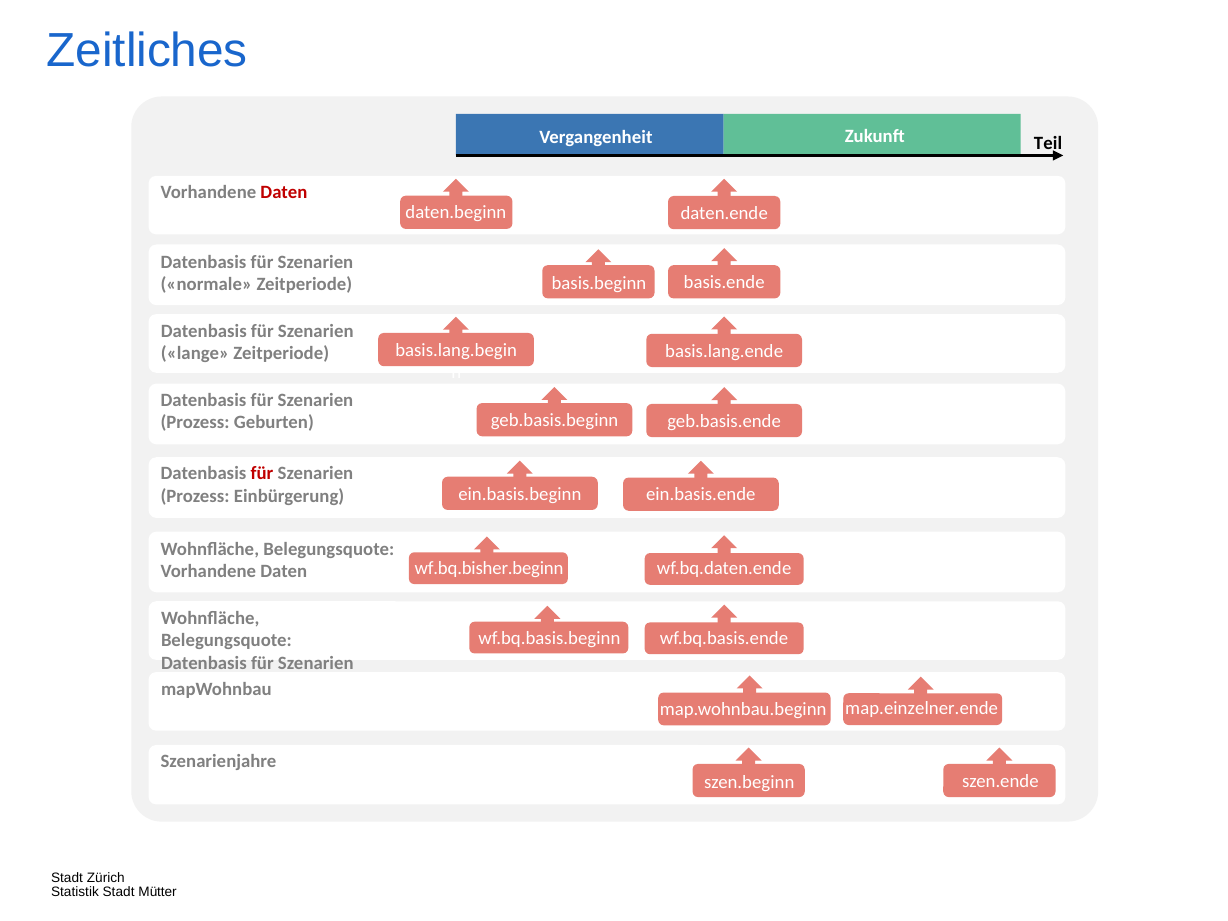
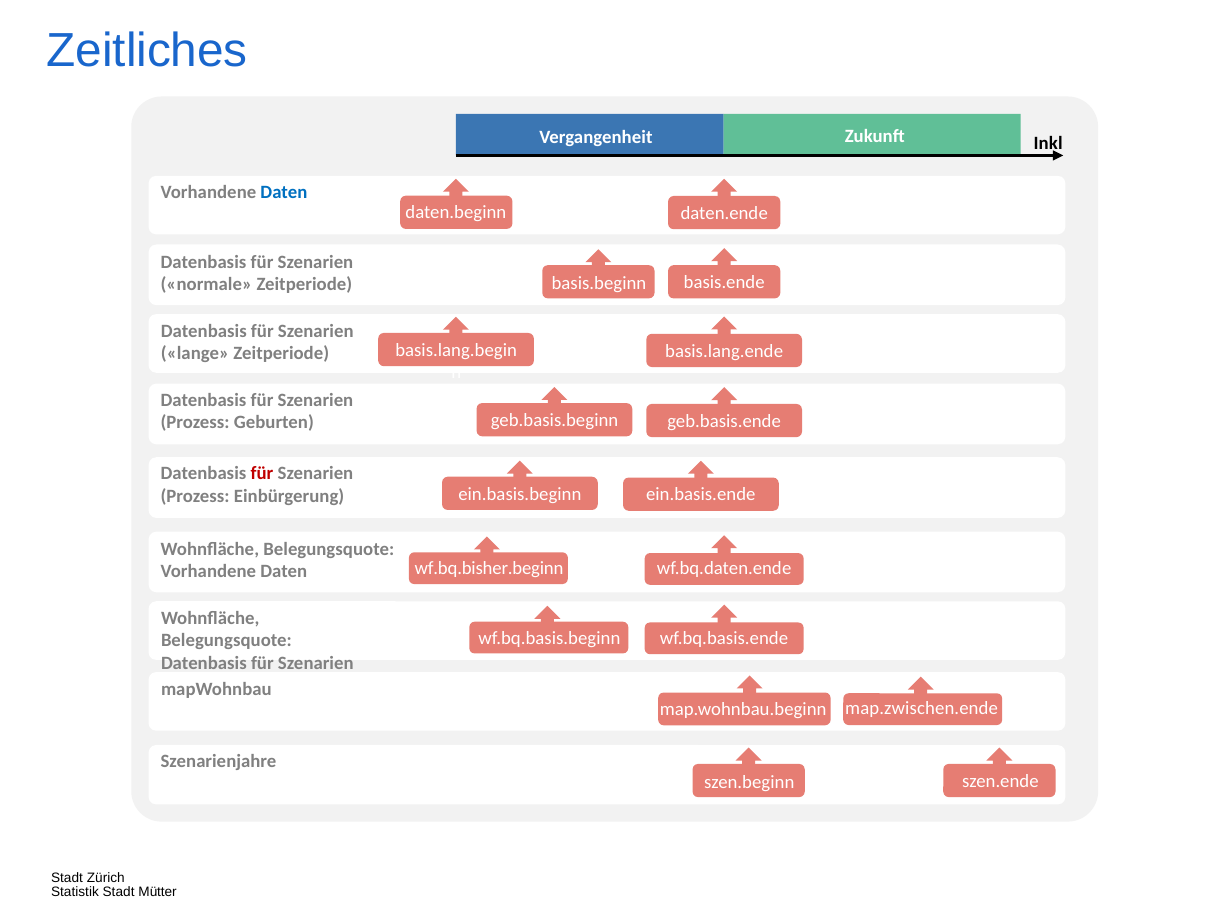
Teil: Teil -> Inkl
Daten at (284, 193) colour: red -> blue
map.einzelner.ende: map.einzelner.ende -> map.zwischen.ende
